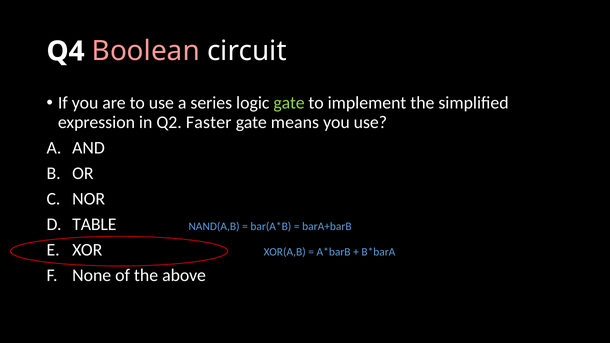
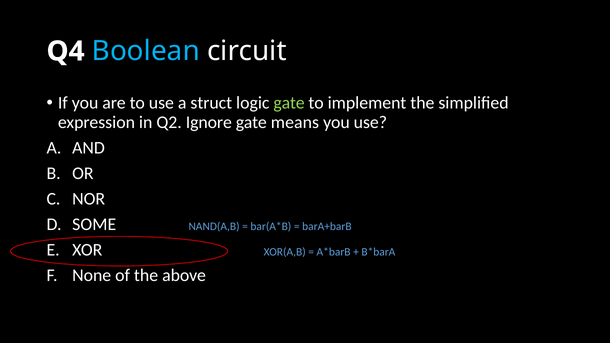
Boolean colour: pink -> light blue
series: series -> struct
Faster: Faster -> Ignore
TABLE: TABLE -> SOME
